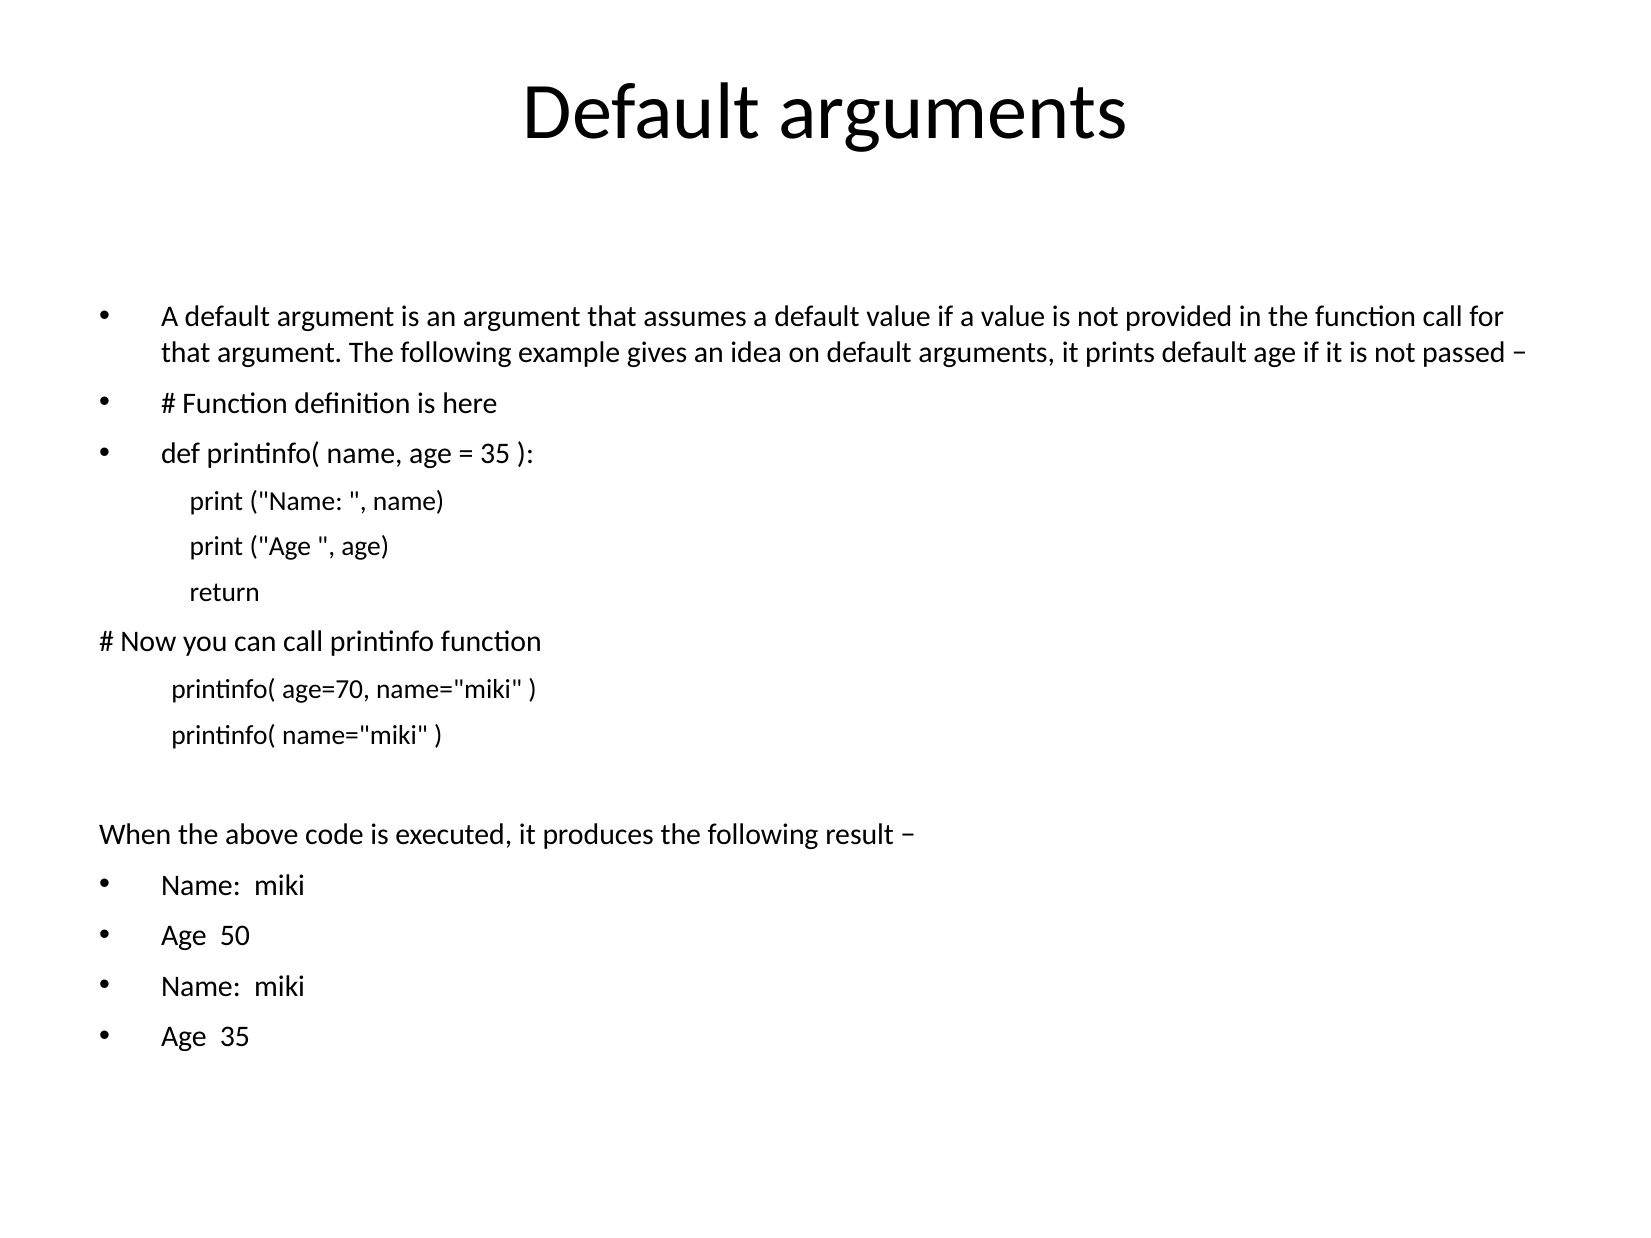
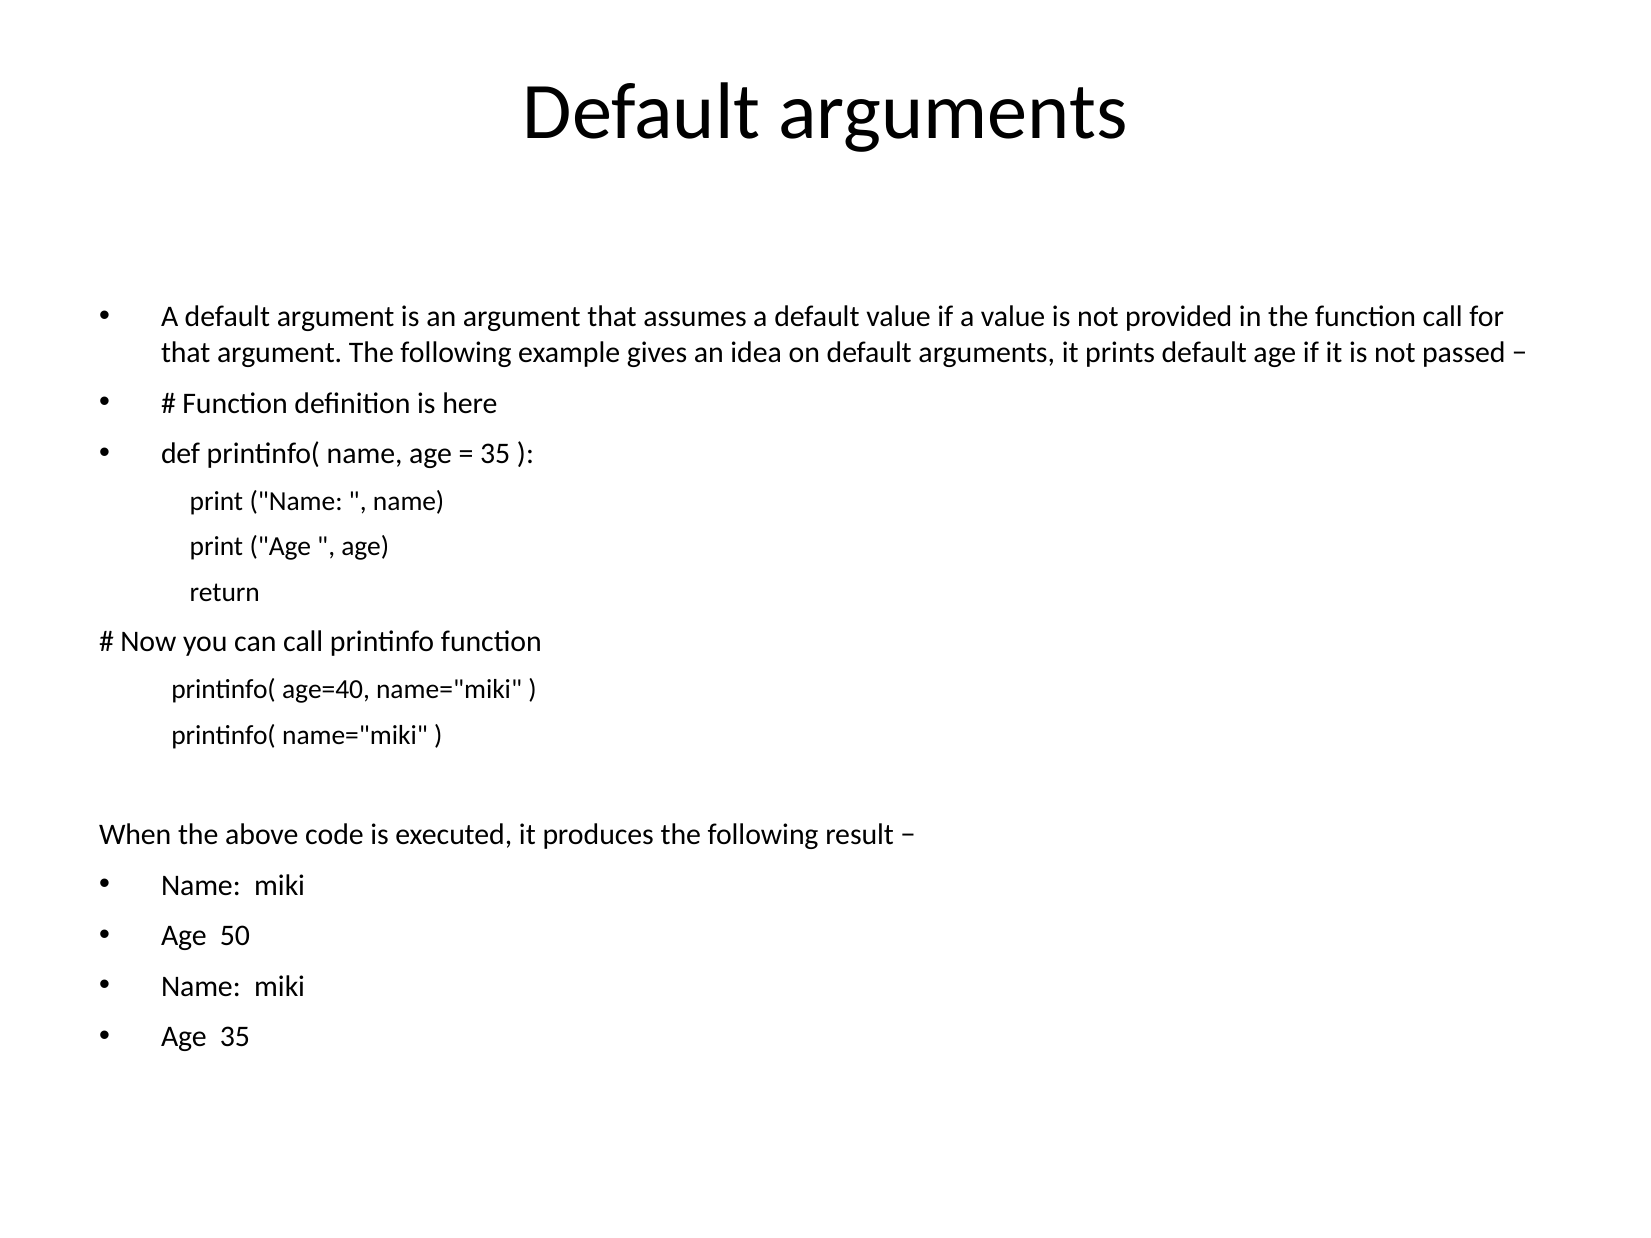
age=70: age=70 -> age=40
